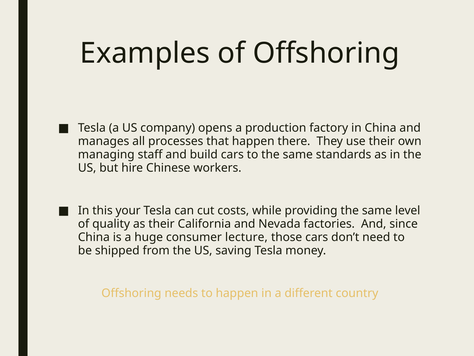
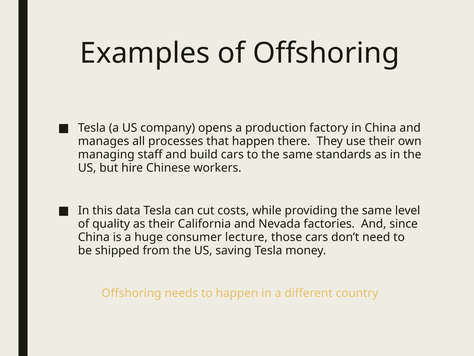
your: your -> data
